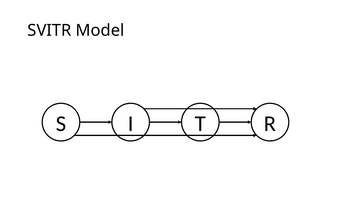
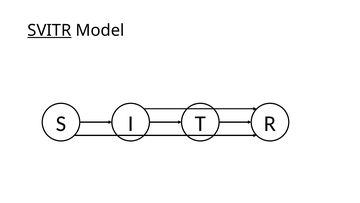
SVITR underline: none -> present
